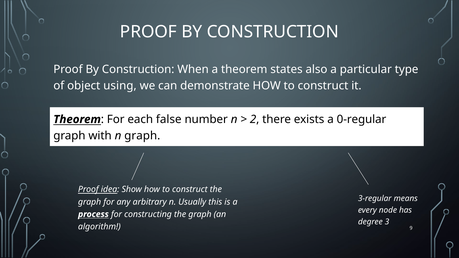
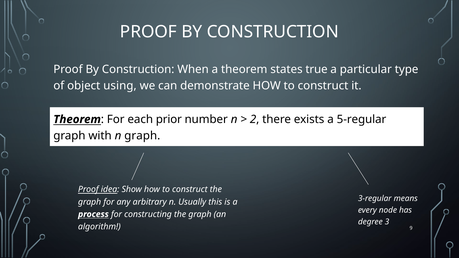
also: also -> true
false: false -> prior
0-regular: 0-regular -> 5-regular
